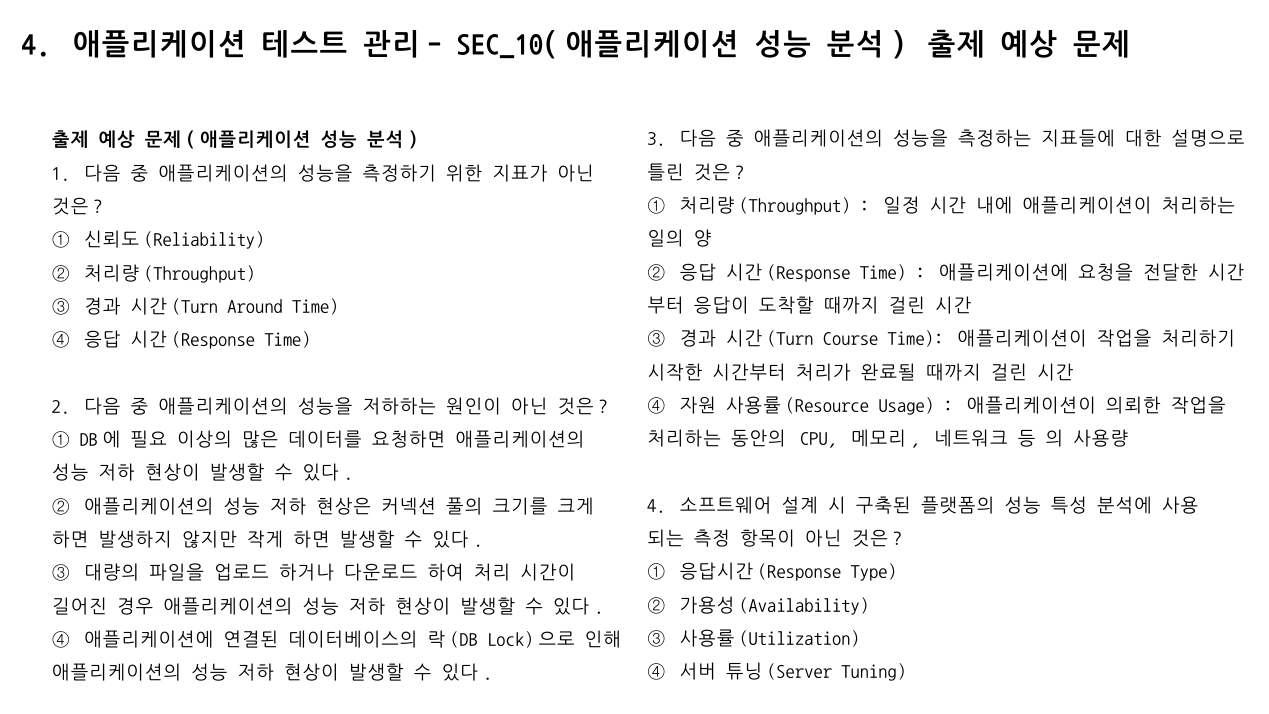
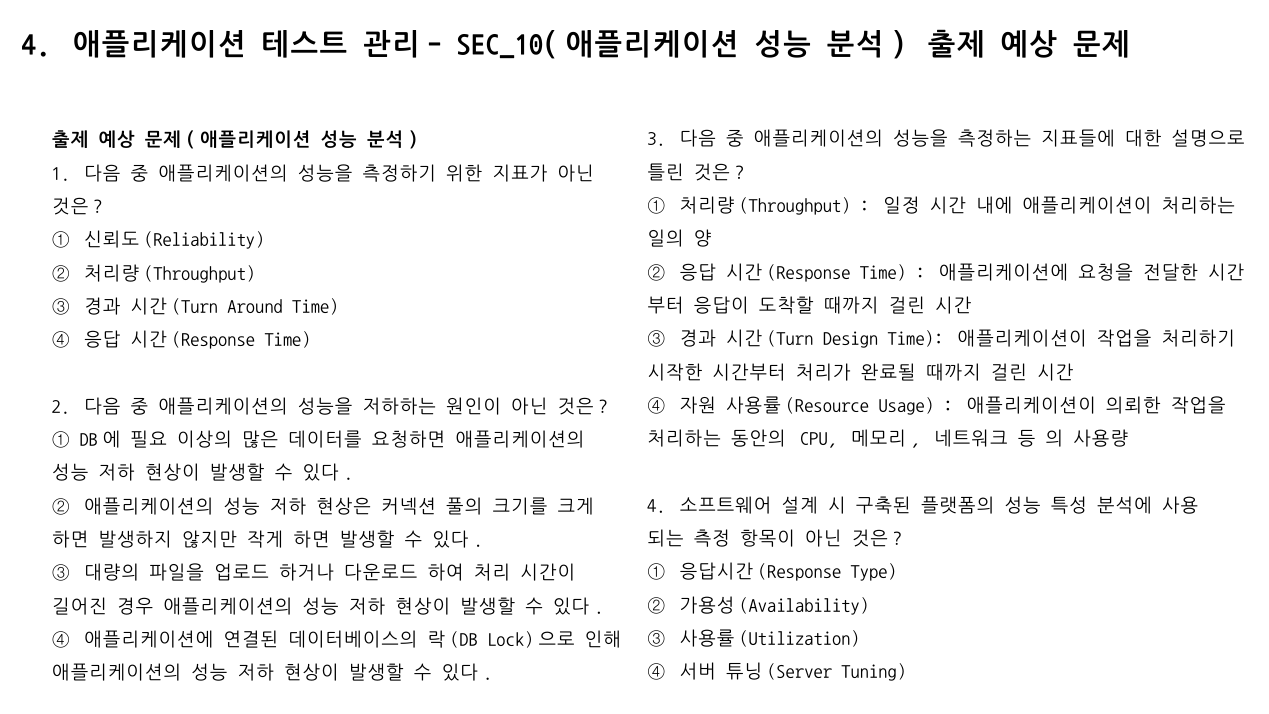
Course: Course -> Design
